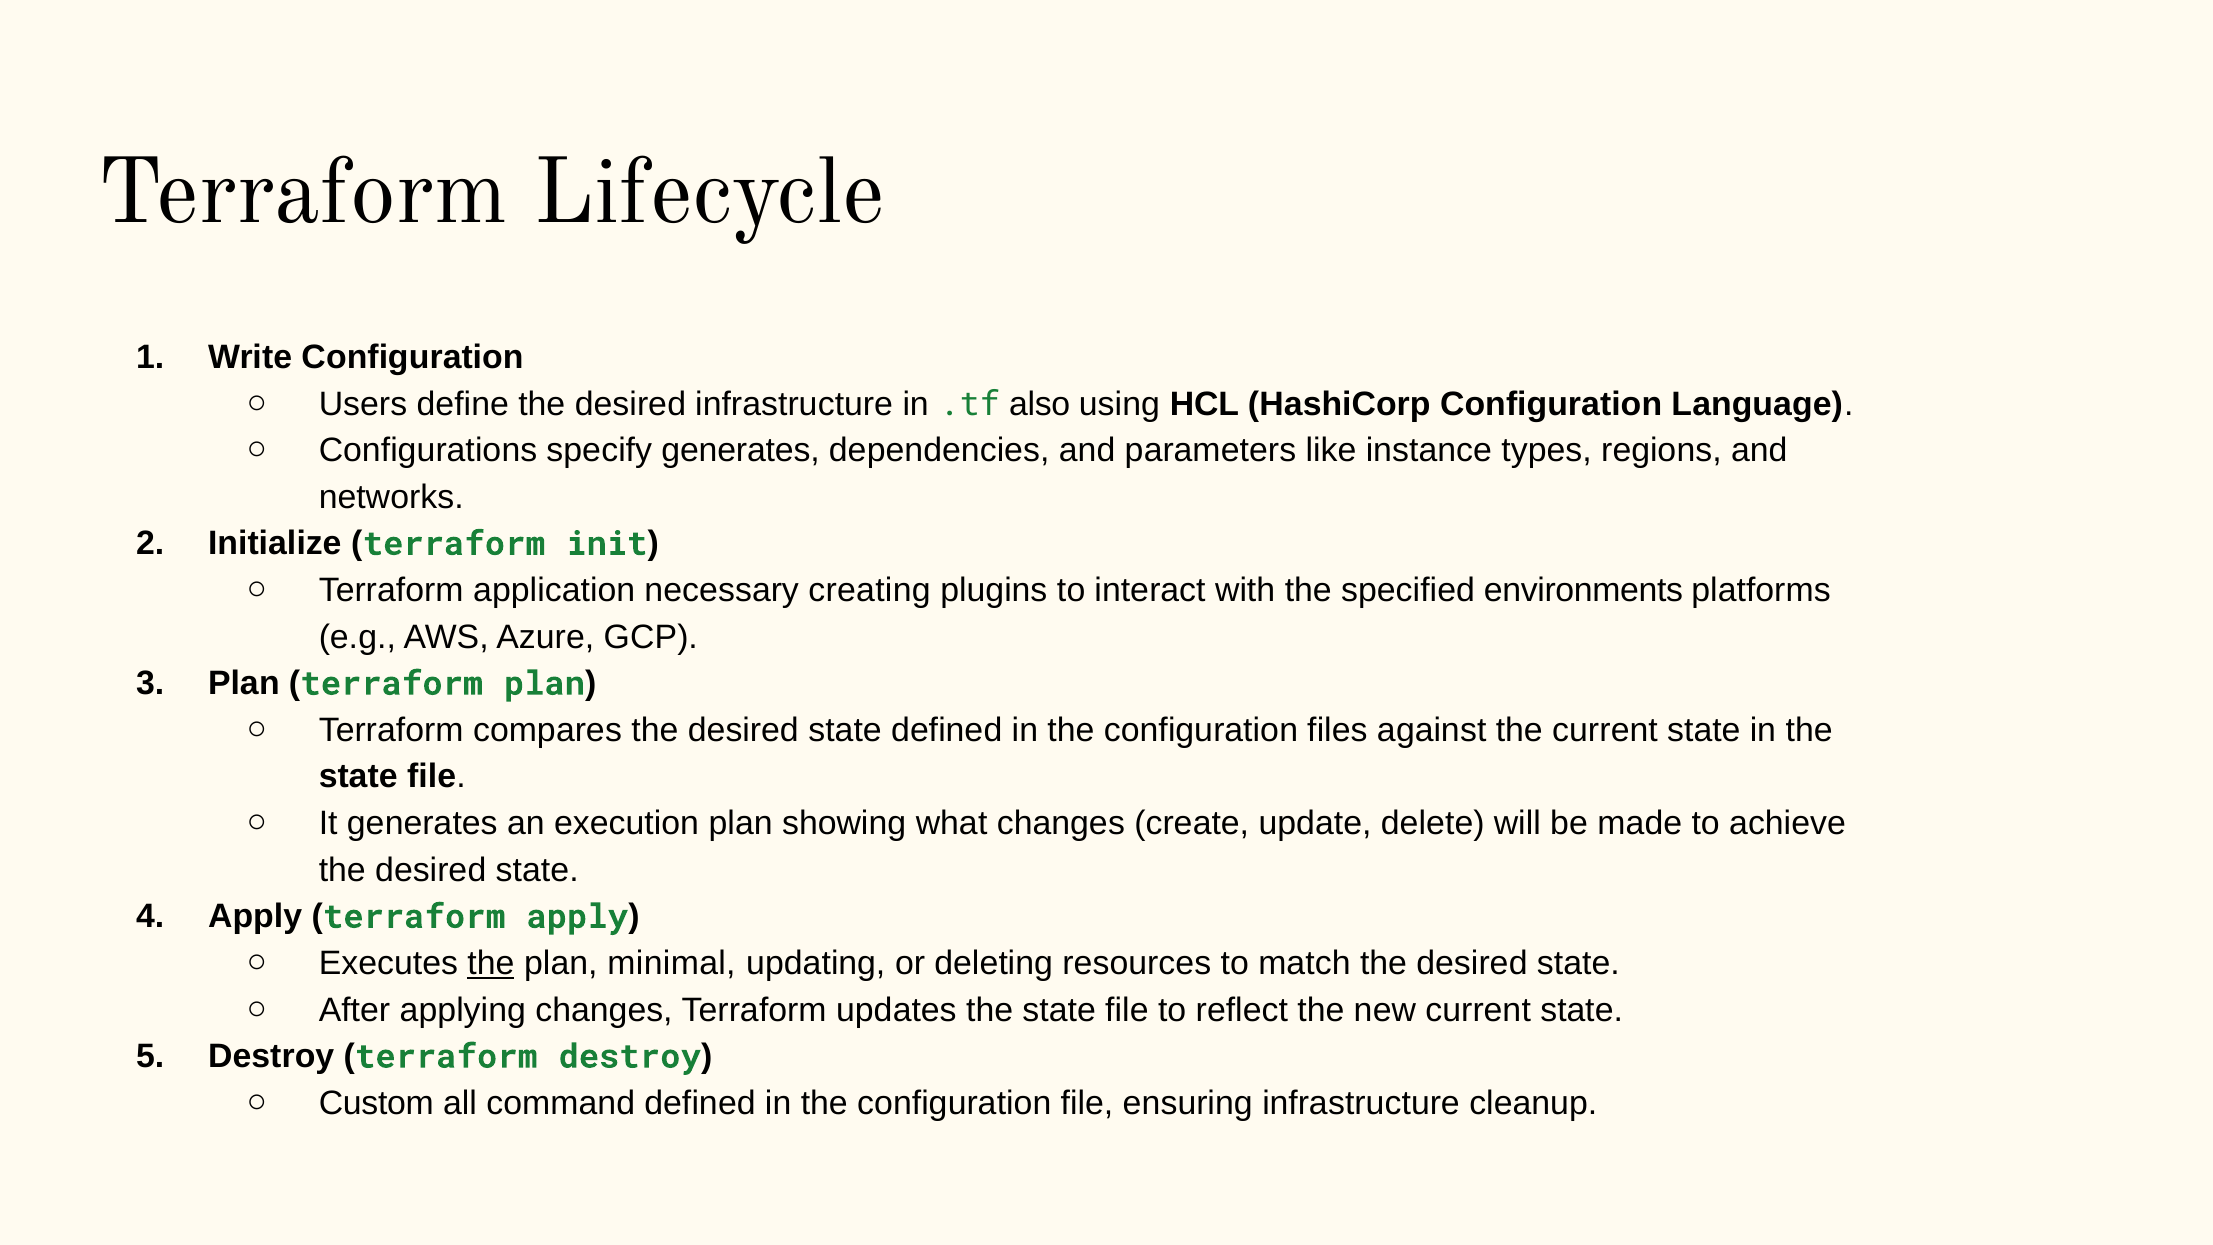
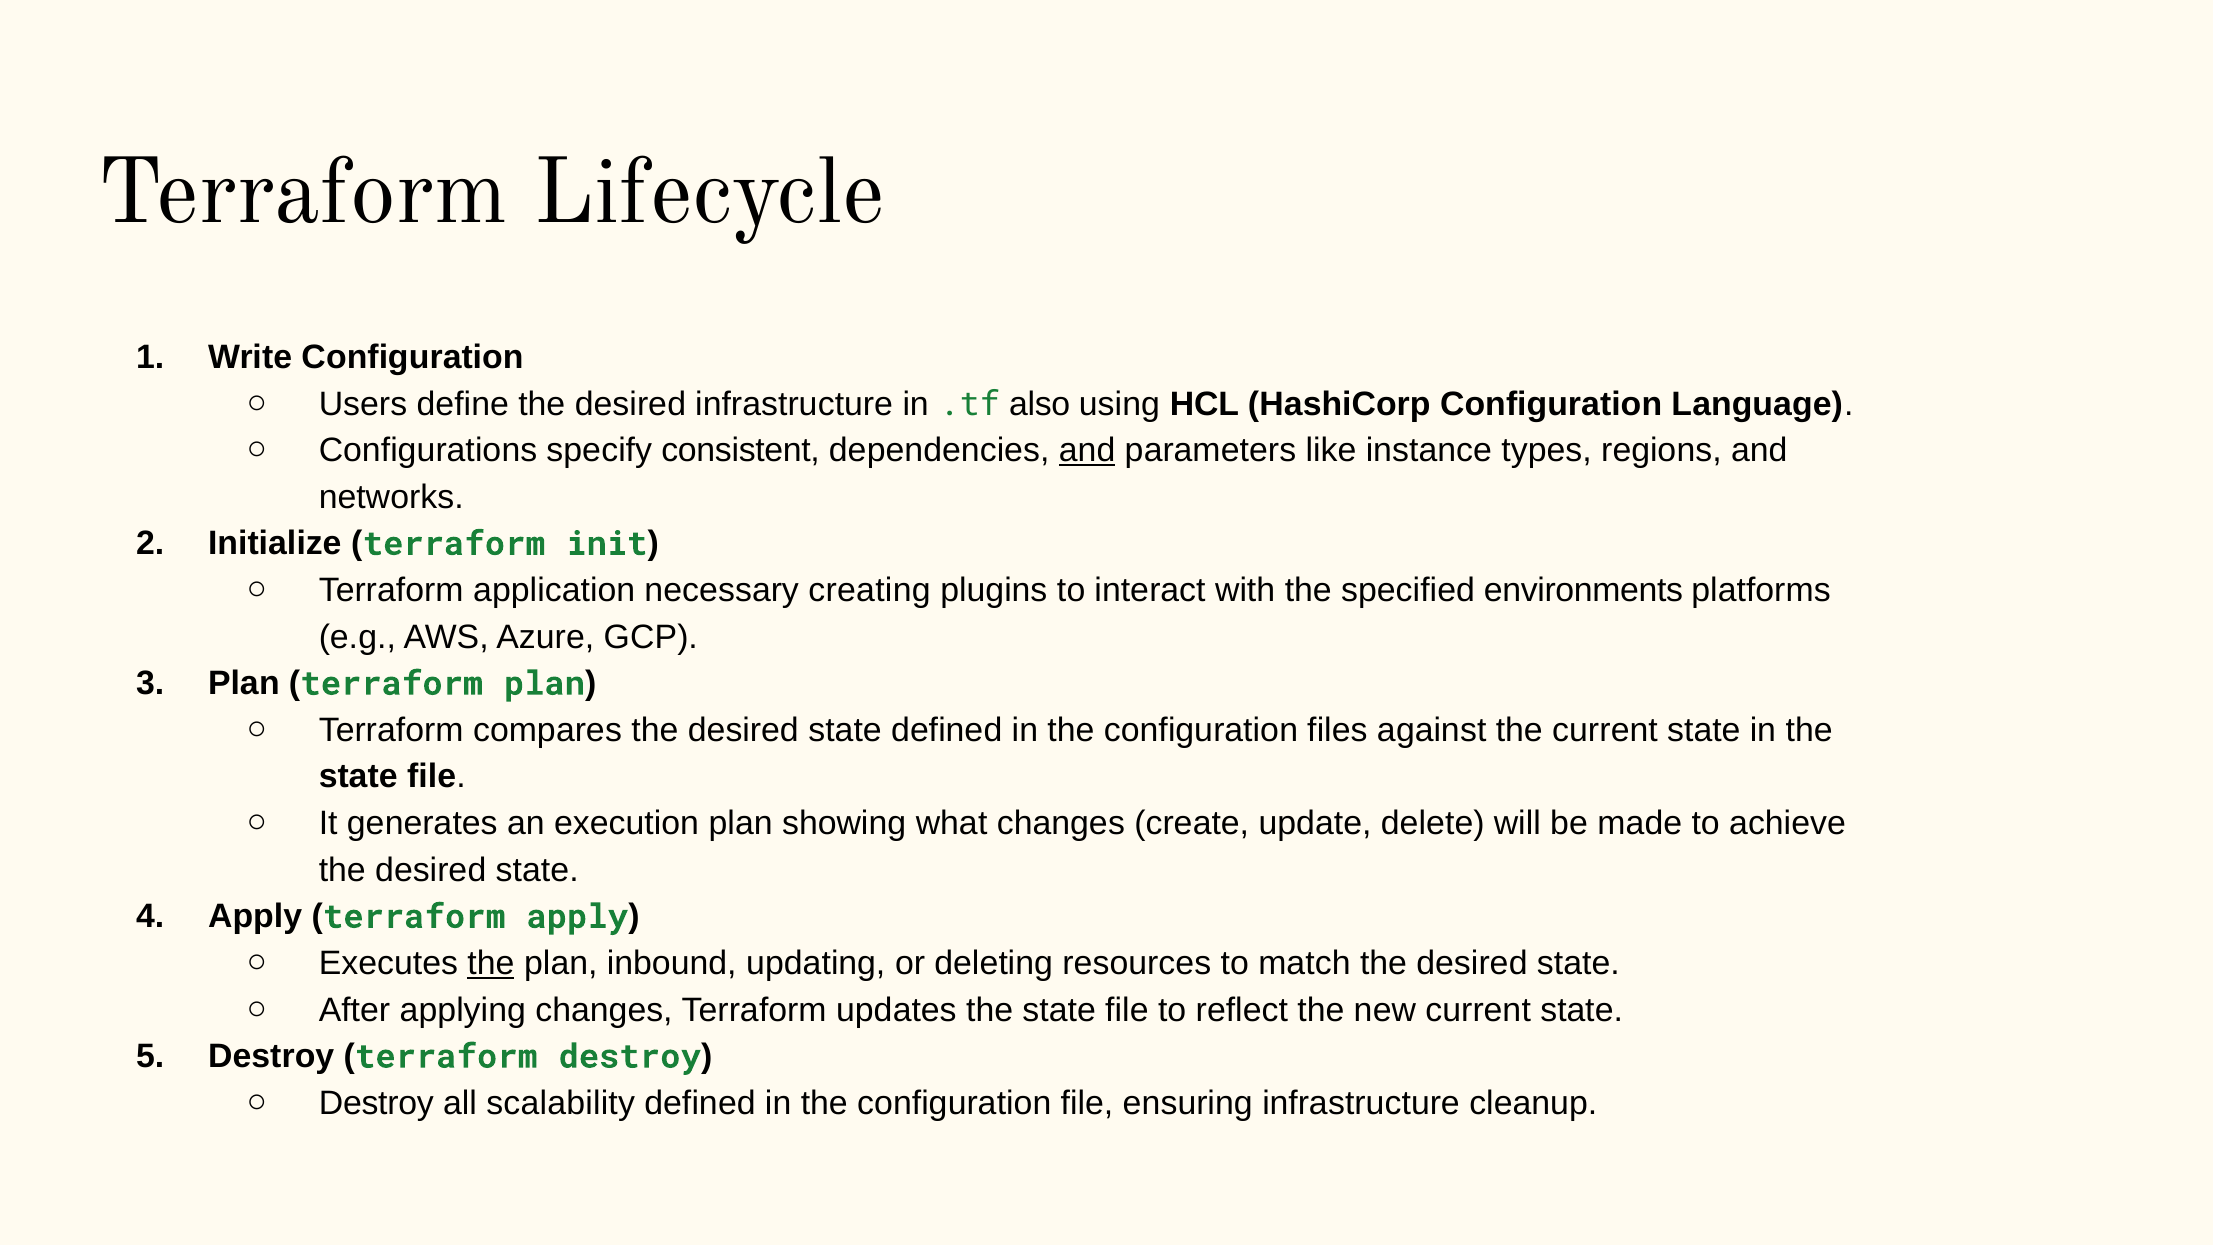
specify generates: generates -> consistent
and at (1087, 450) underline: none -> present
minimal: minimal -> inbound
Custom at (376, 1103): Custom -> Destroy
command: command -> scalability
